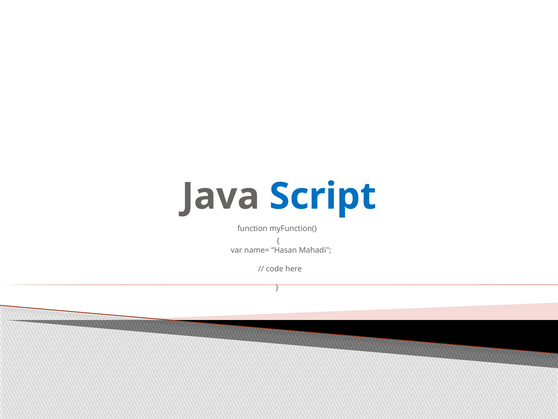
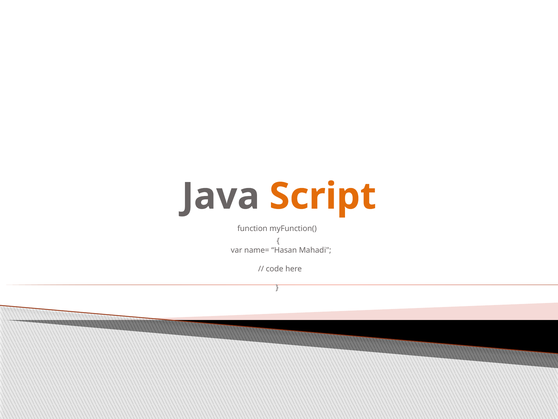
Script colour: blue -> orange
